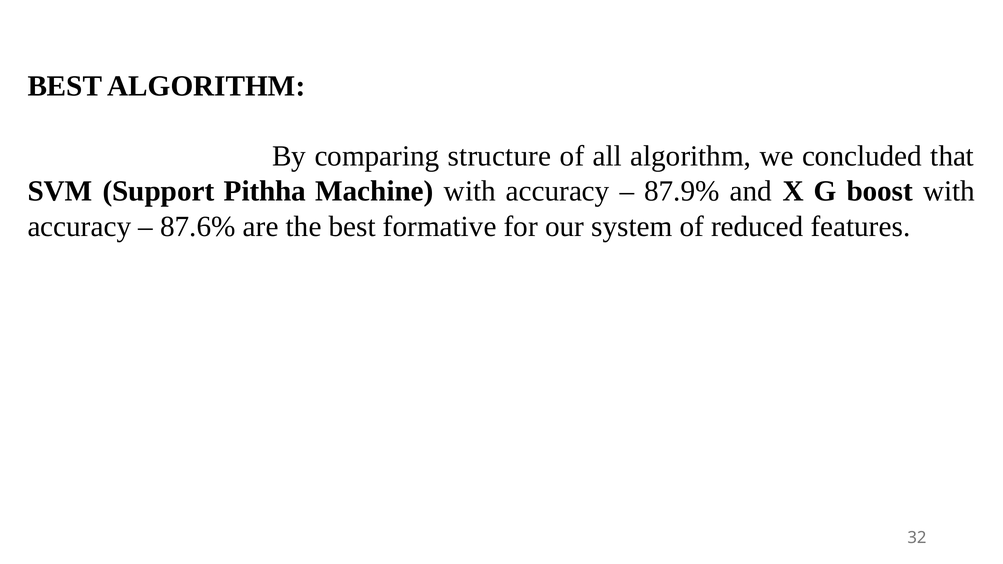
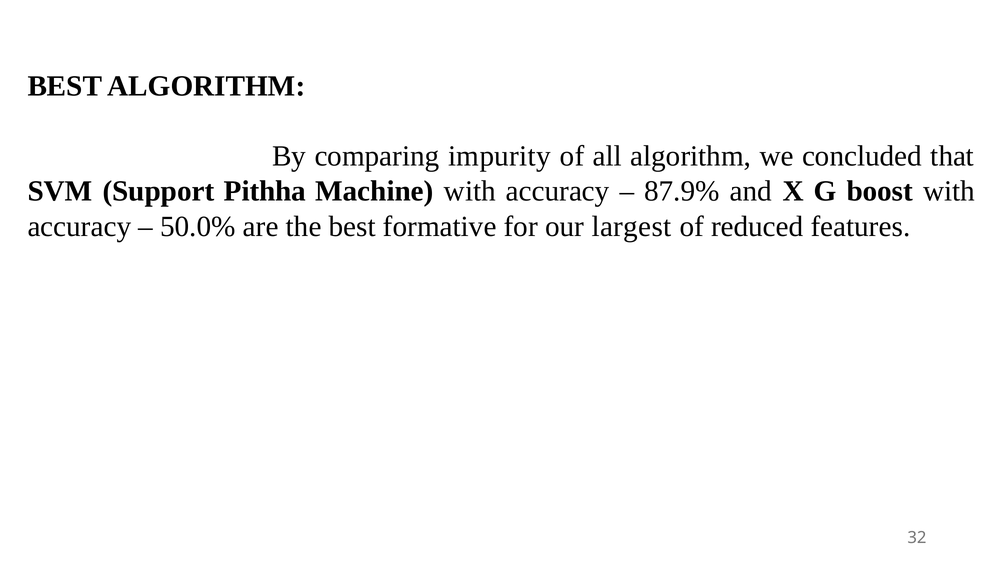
structure: structure -> impurity
87.6%: 87.6% -> 50.0%
system: system -> largest
